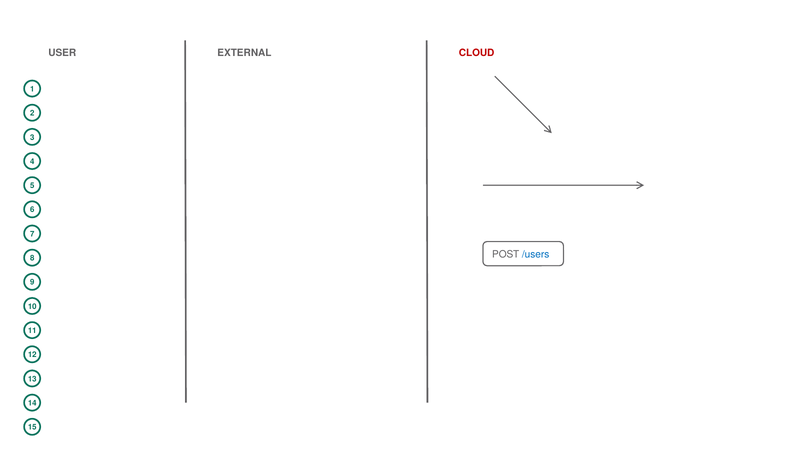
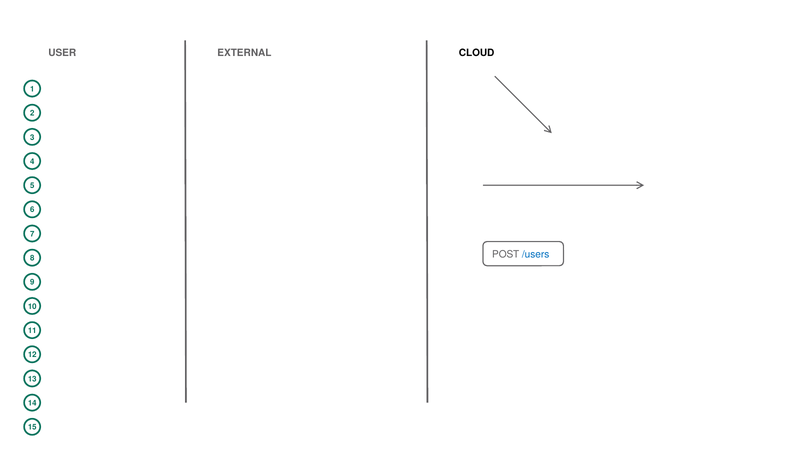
CLOUD colour: red -> black
